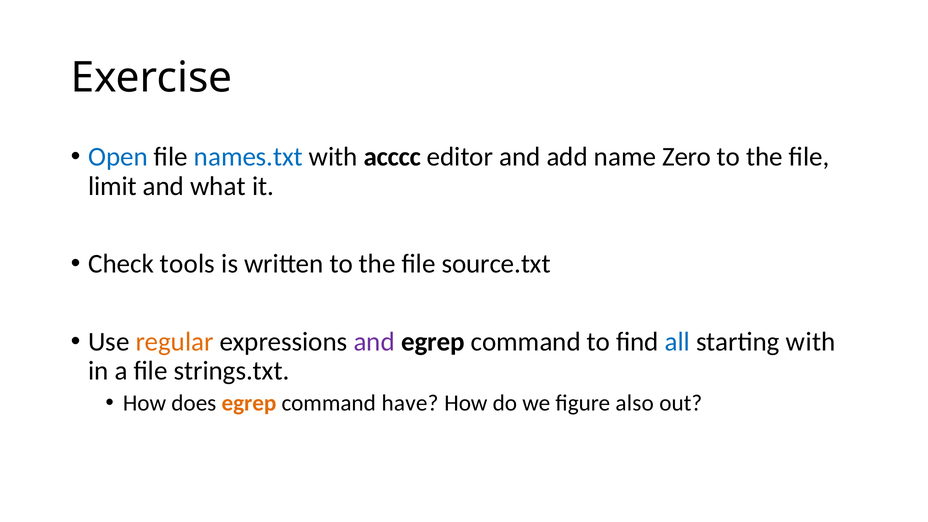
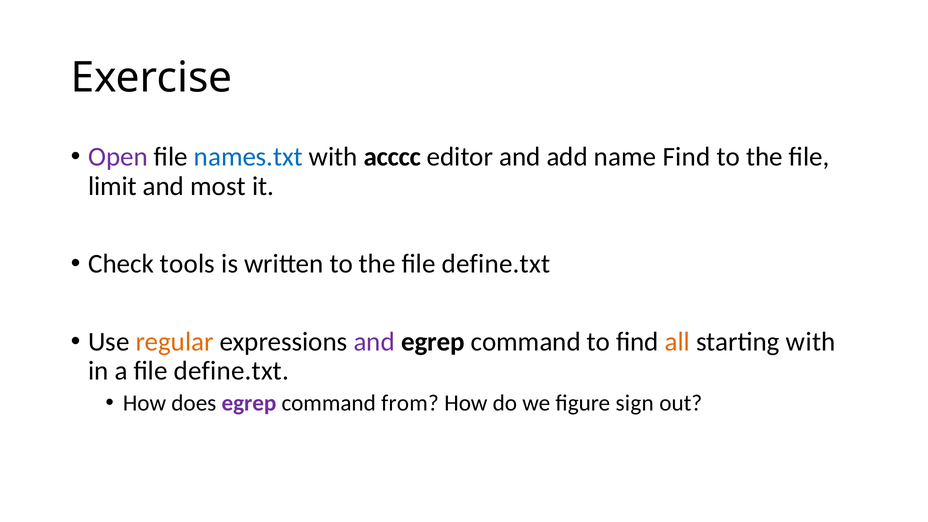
Open colour: blue -> purple
name Zero: Zero -> Find
what: what -> most
the file source.txt: source.txt -> define.txt
all colour: blue -> orange
a file strings.txt: strings.txt -> define.txt
egrep at (249, 403) colour: orange -> purple
have: have -> from
also: also -> sign
